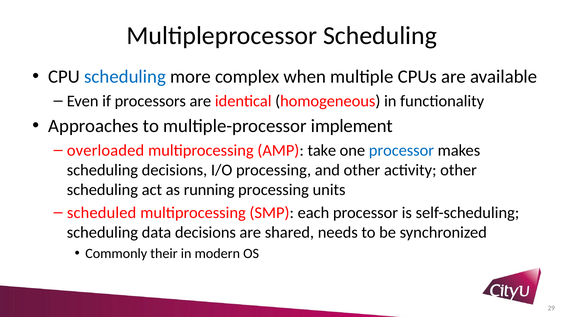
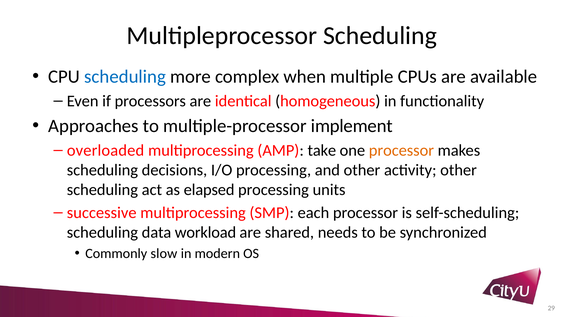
processor at (401, 150) colour: blue -> orange
running: running -> elapsed
scheduled: scheduled -> successive
data decisions: decisions -> workload
their: their -> slow
